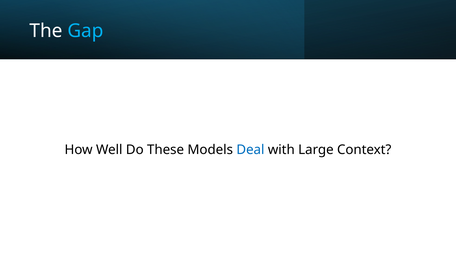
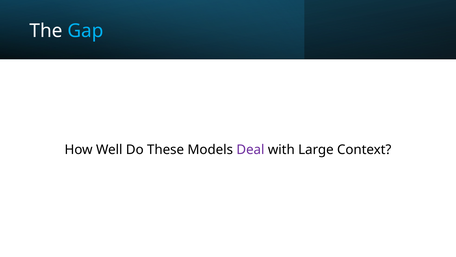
Deal colour: blue -> purple
